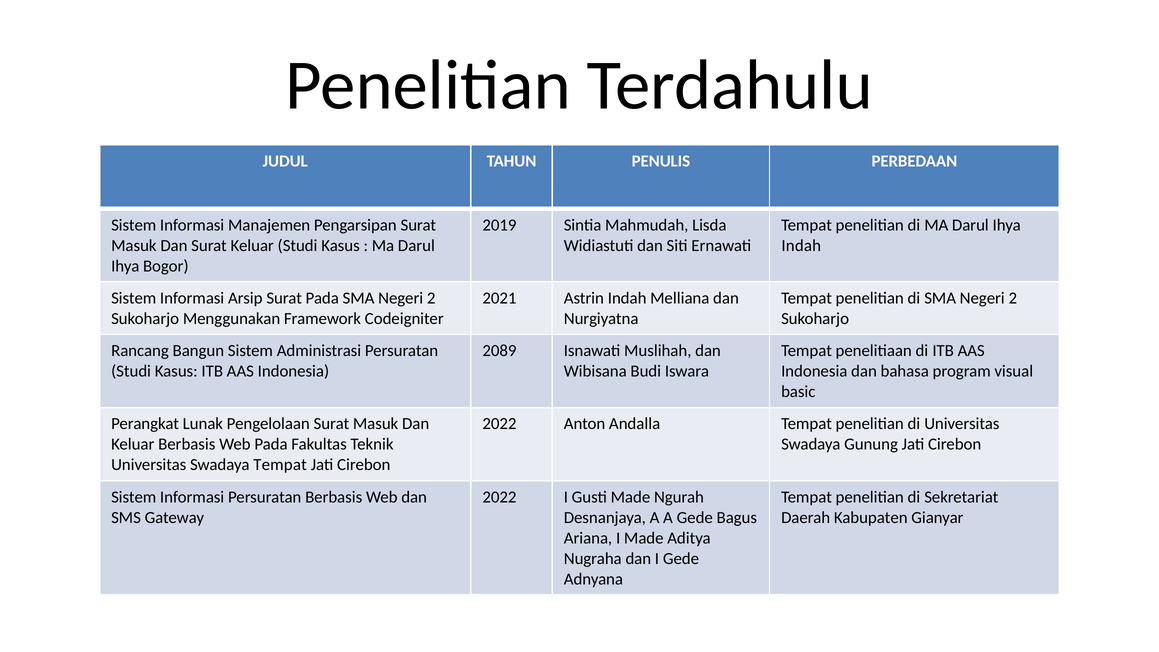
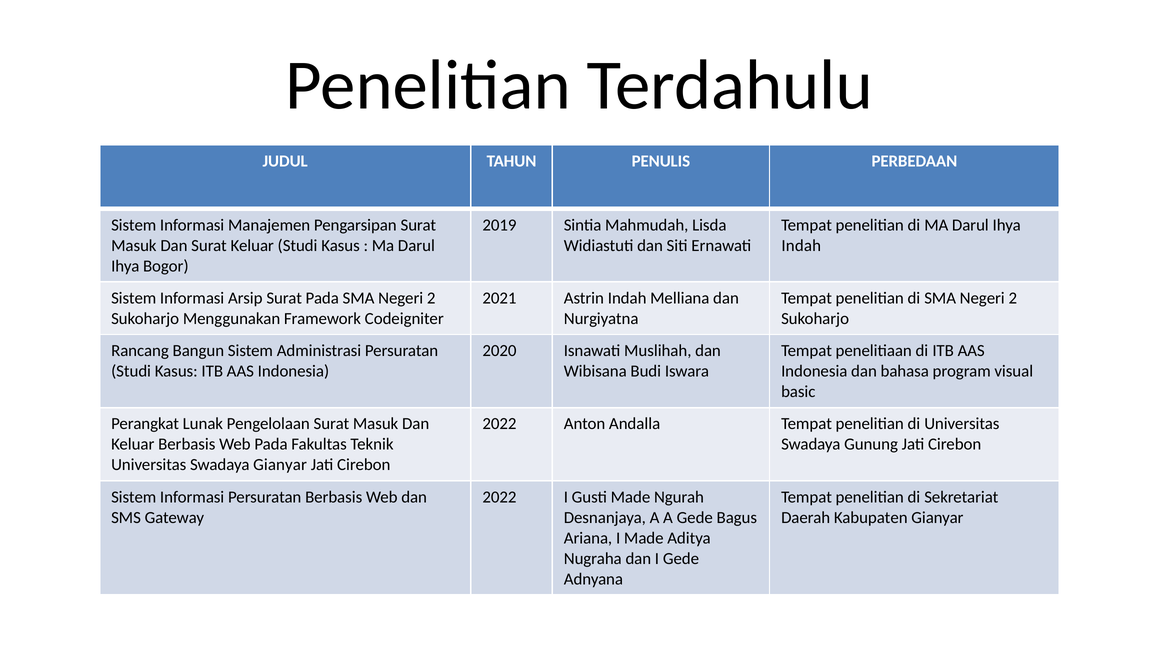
2089: 2089 -> 2020
Swadaya Tempat: Tempat -> Gianyar
